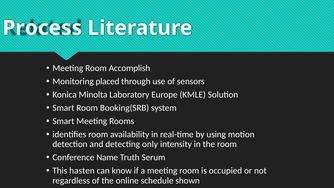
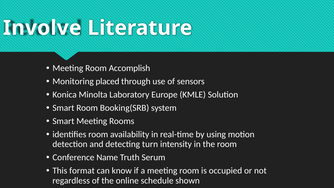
Process: Process -> Involve
only: only -> turn
hasten: hasten -> format
